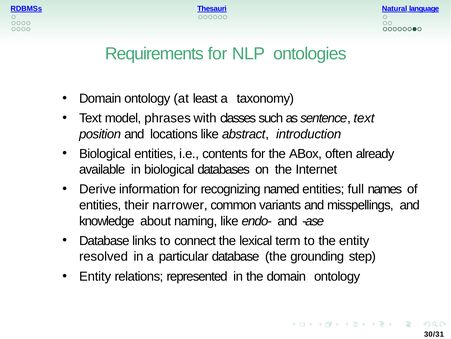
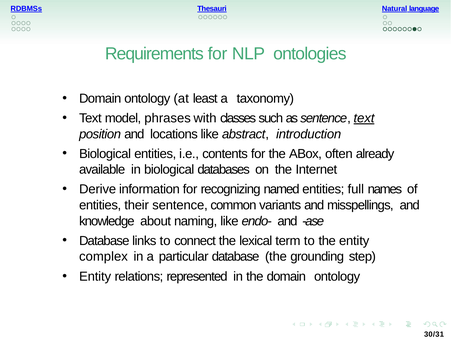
text at (364, 118) underline: none -> present
their narrower: narrower -> sentence
resolved: resolved -> complex
